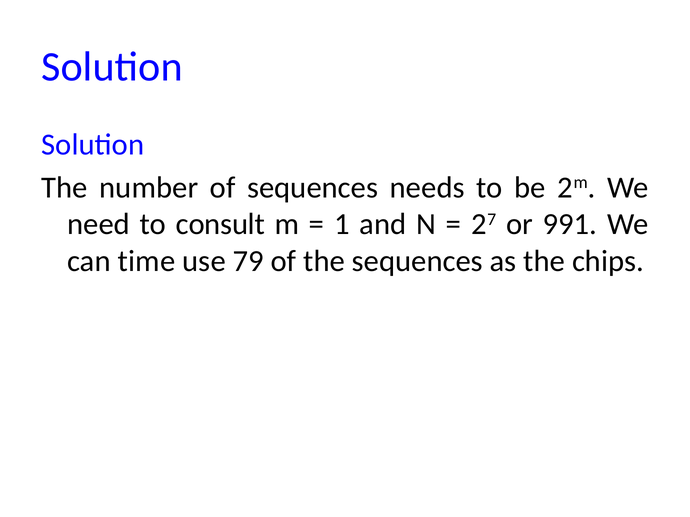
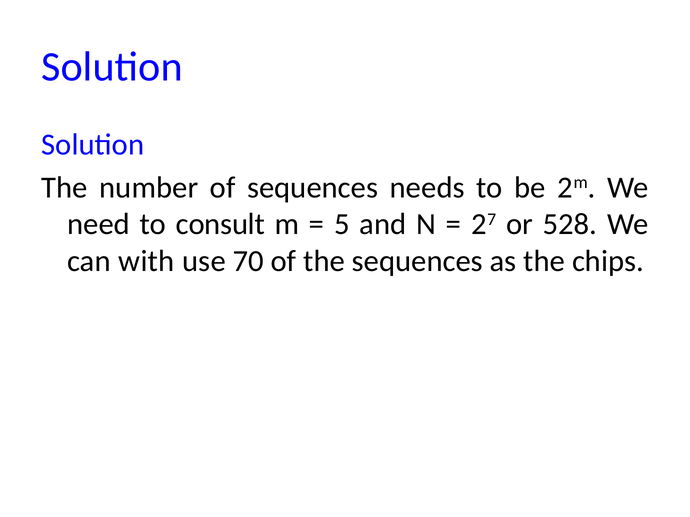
1: 1 -> 5
991: 991 -> 528
time: time -> with
79: 79 -> 70
